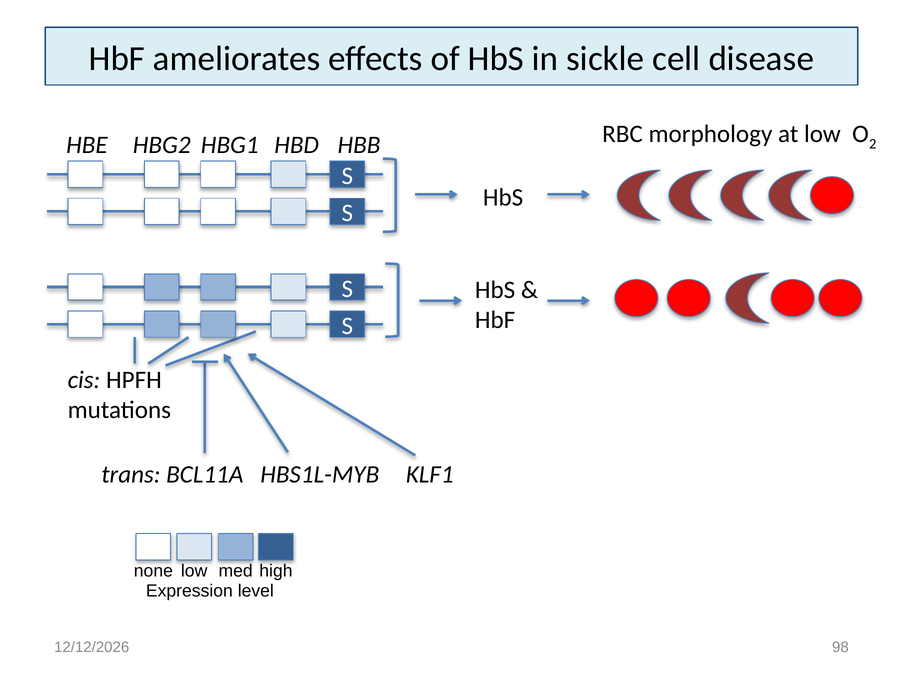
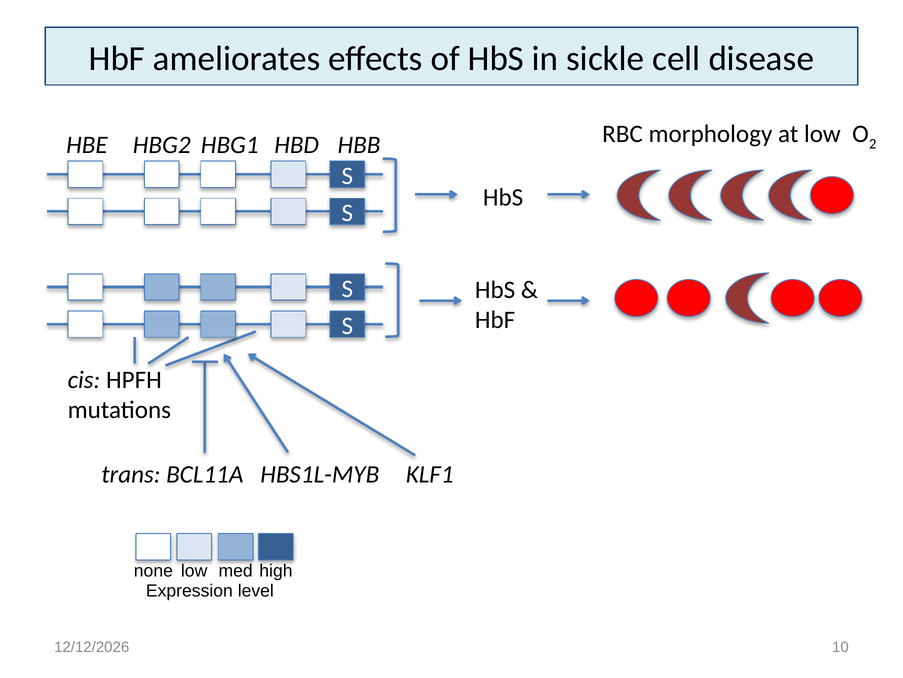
98: 98 -> 10
